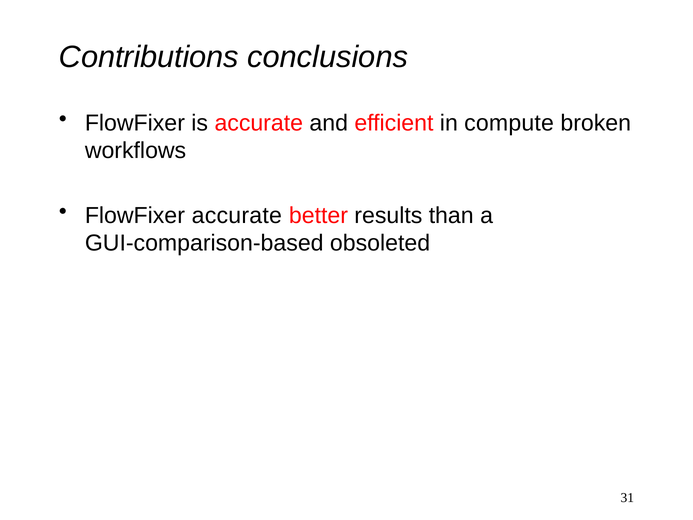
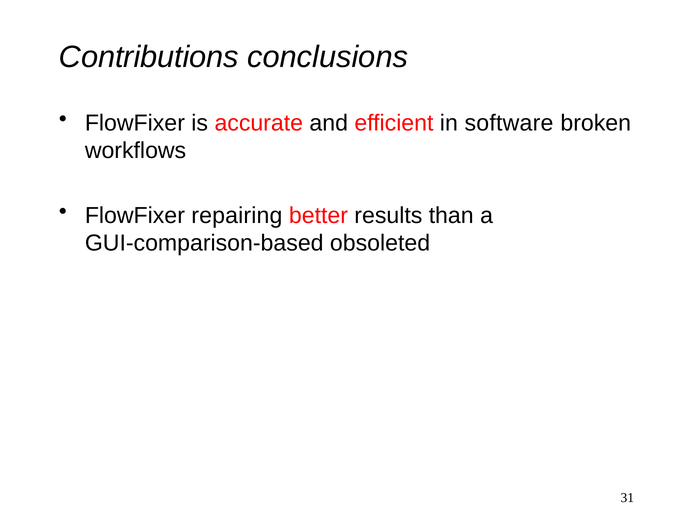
compute: compute -> software
FlowFixer accurate: accurate -> repairing
